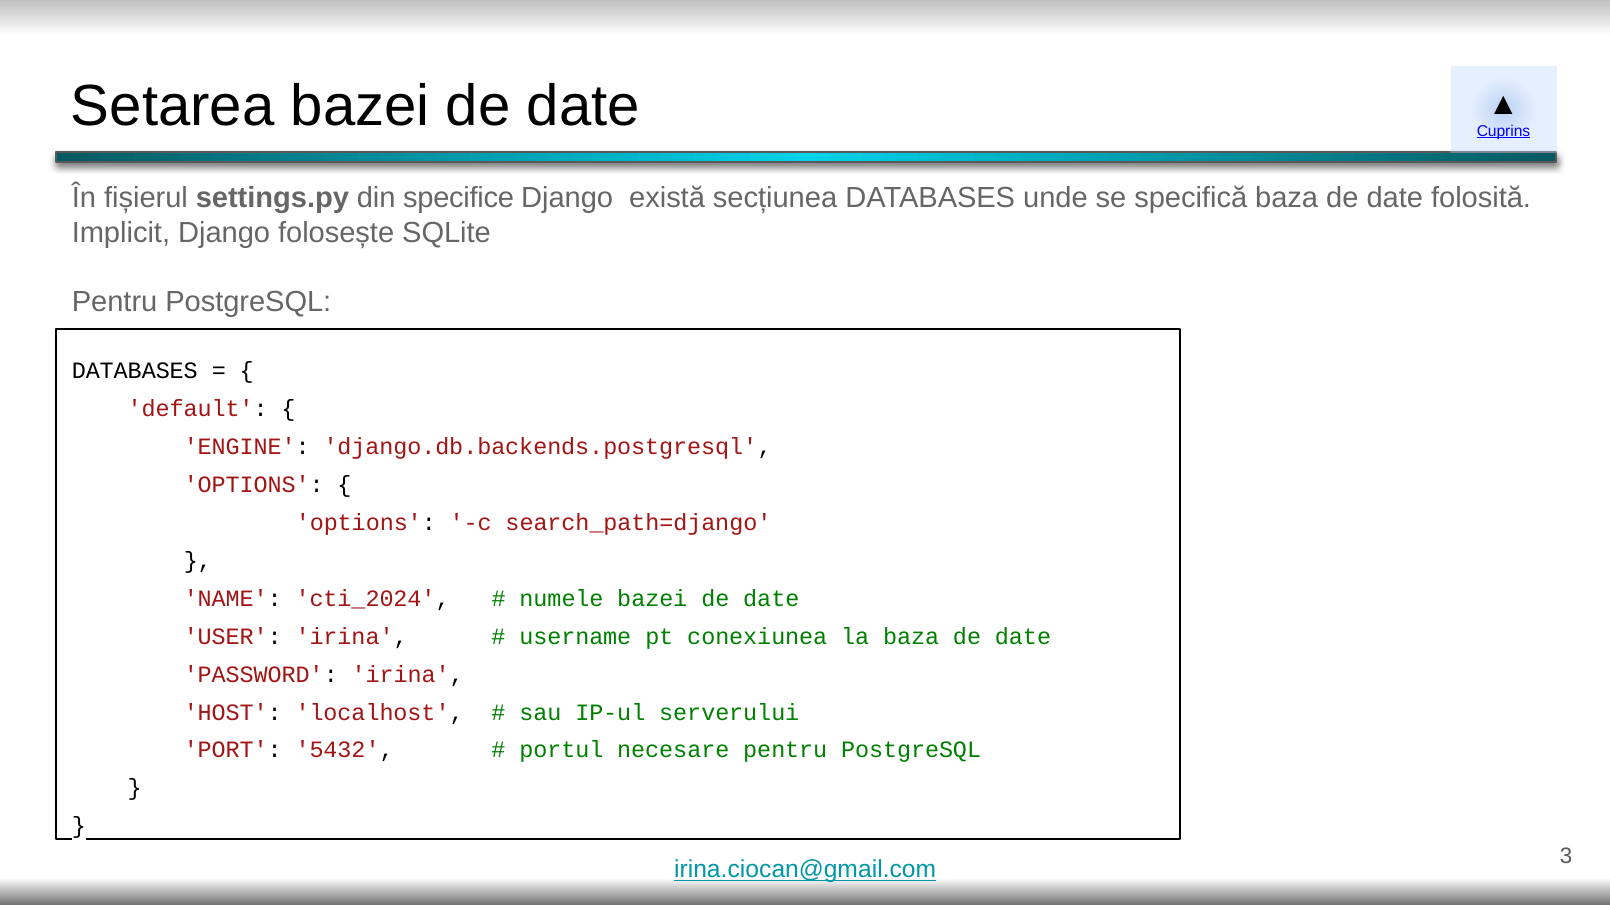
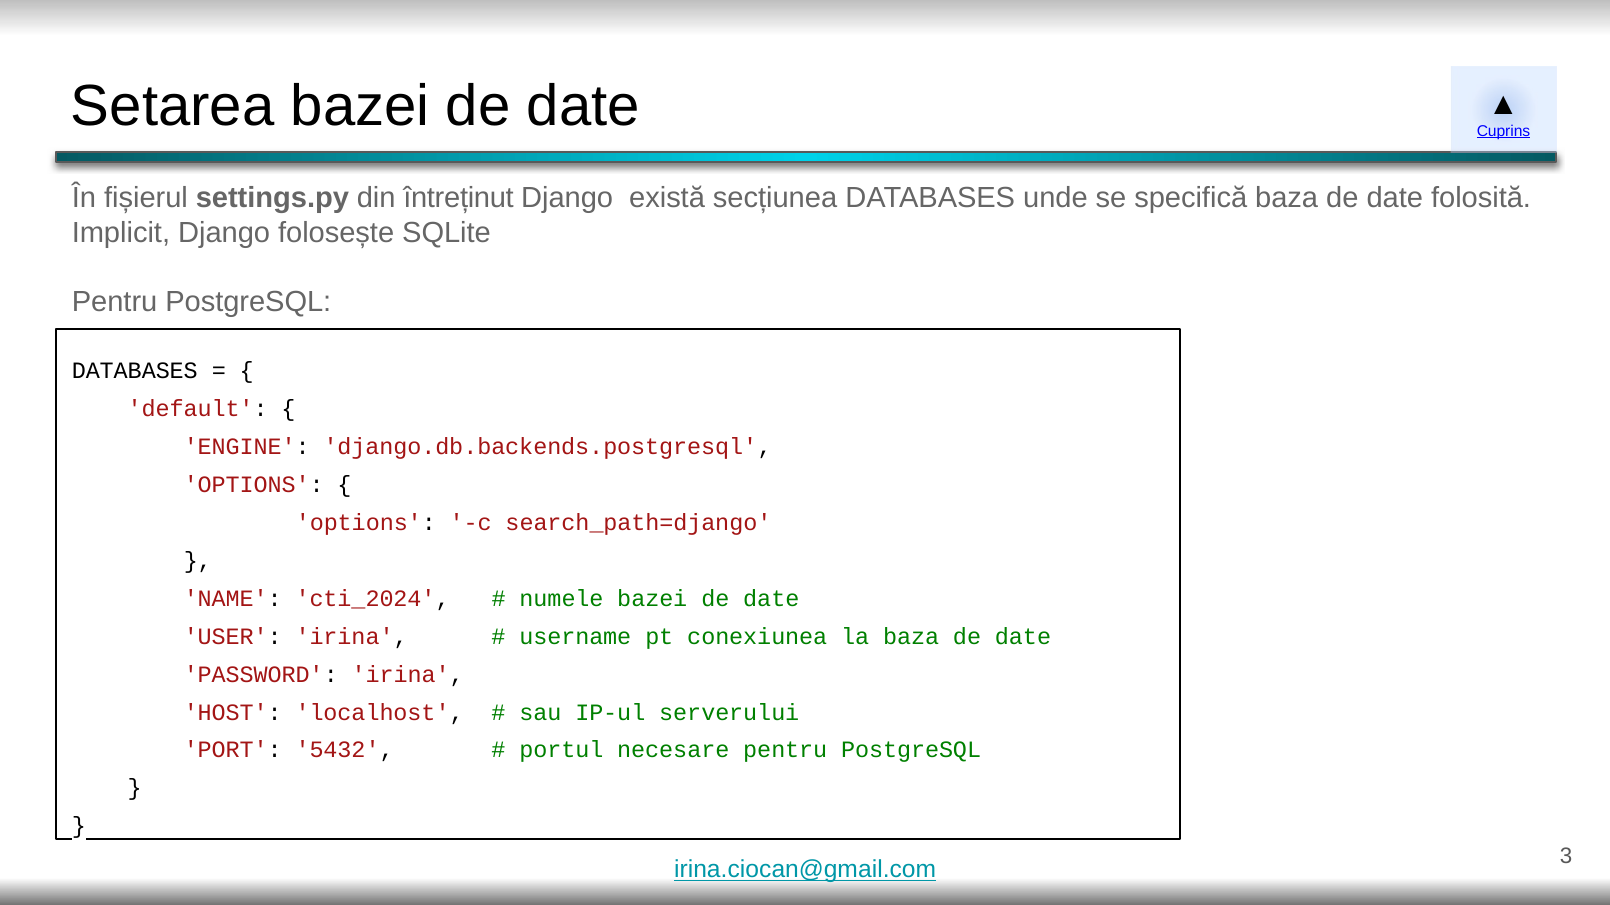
specifice: specifice -> întreținut
